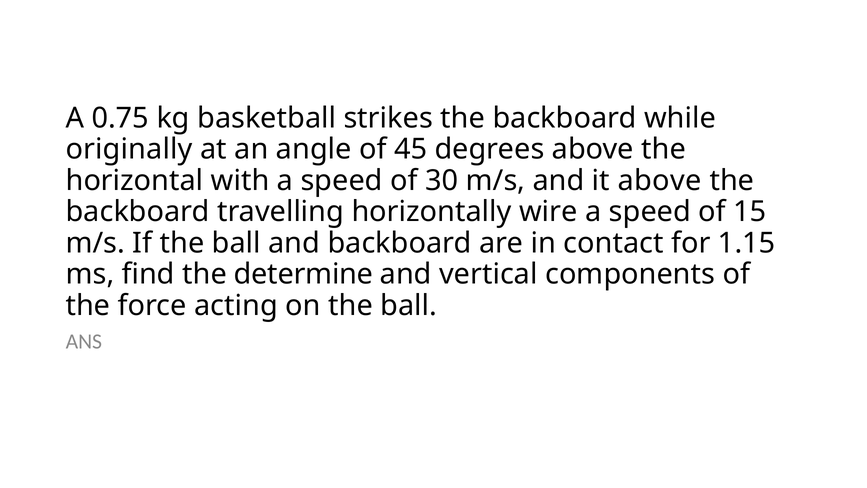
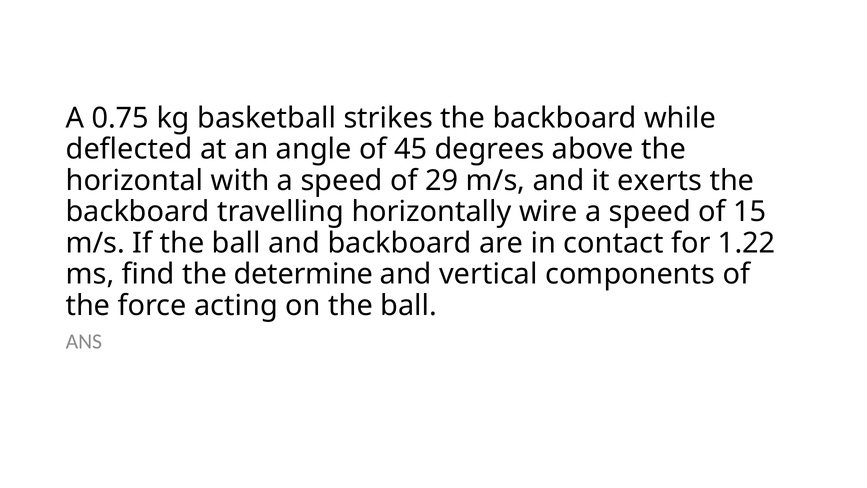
originally: originally -> deflected
30: 30 -> 29
it above: above -> exerts
1.15: 1.15 -> 1.22
